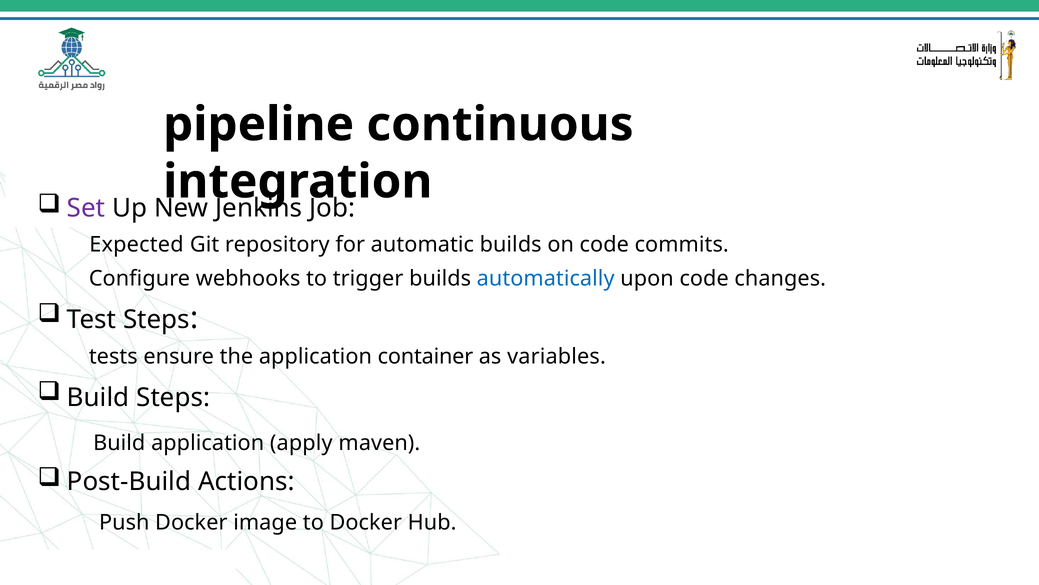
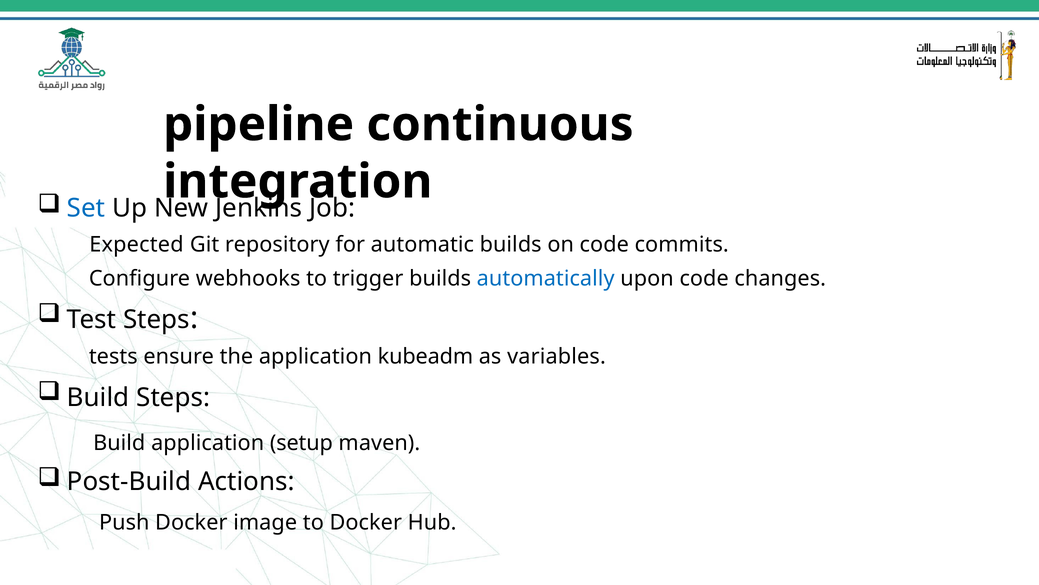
Set colour: purple -> blue
container: container -> kubeadm
apply: apply -> setup
